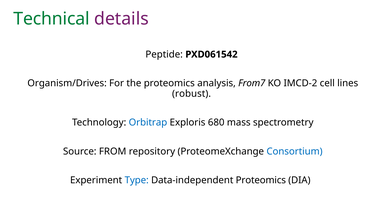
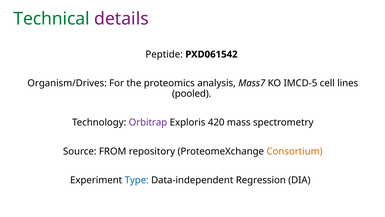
From7: From7 -> Mass7
IMCD-2: IMCD-2 -> IMCD-5
robust: robust -> pooled
Orbitrap colour: blue -> purple
680: 680 -> 420
Consortium colour: blue -> orange
Data-independent Proteomics: Proteomics -> Regression
